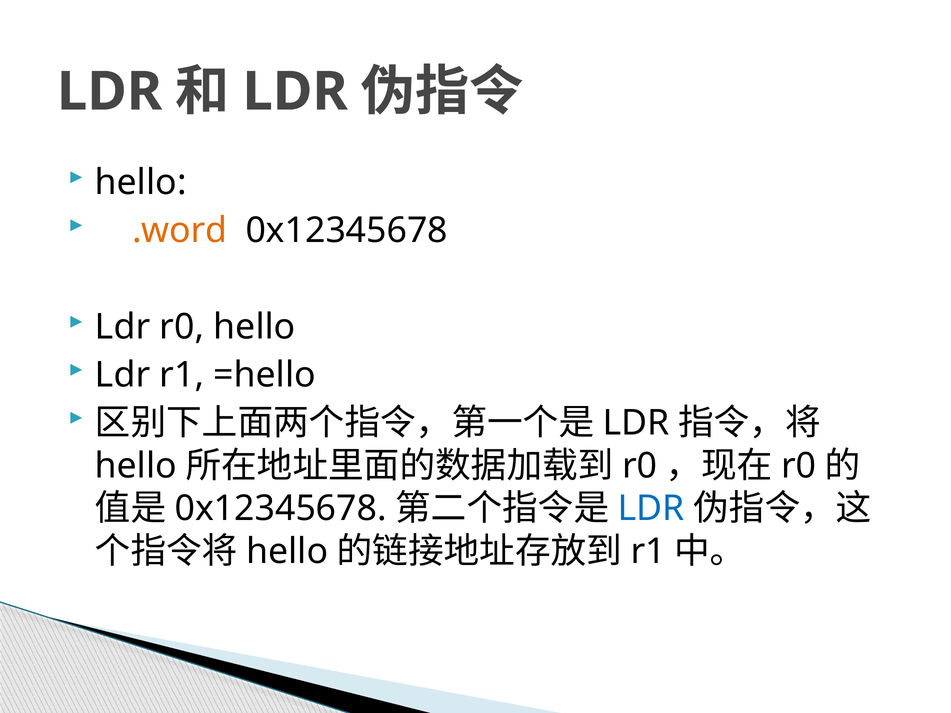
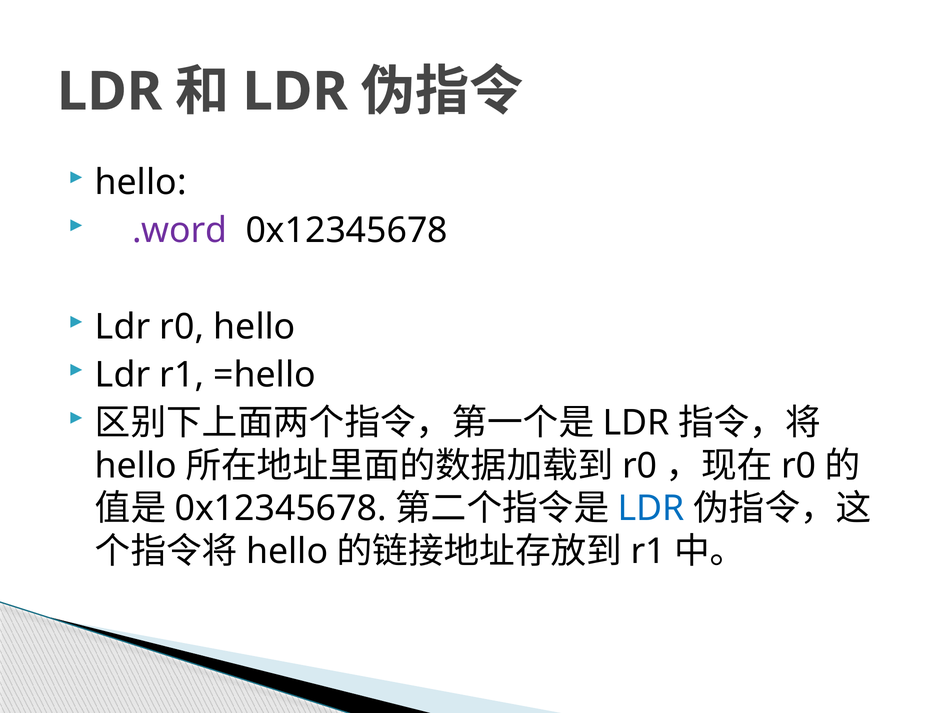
.word colour: orange -> purple
